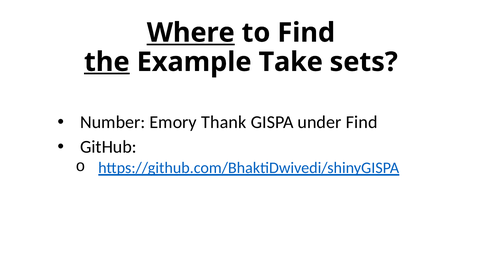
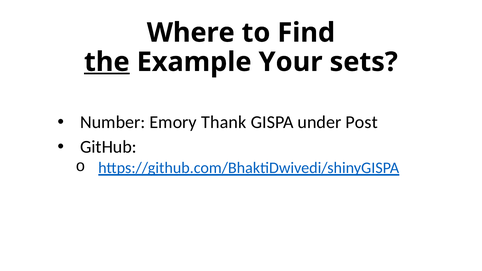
Where underline: present -> none
Take: Take -> Your
under Find: Find -> Post
